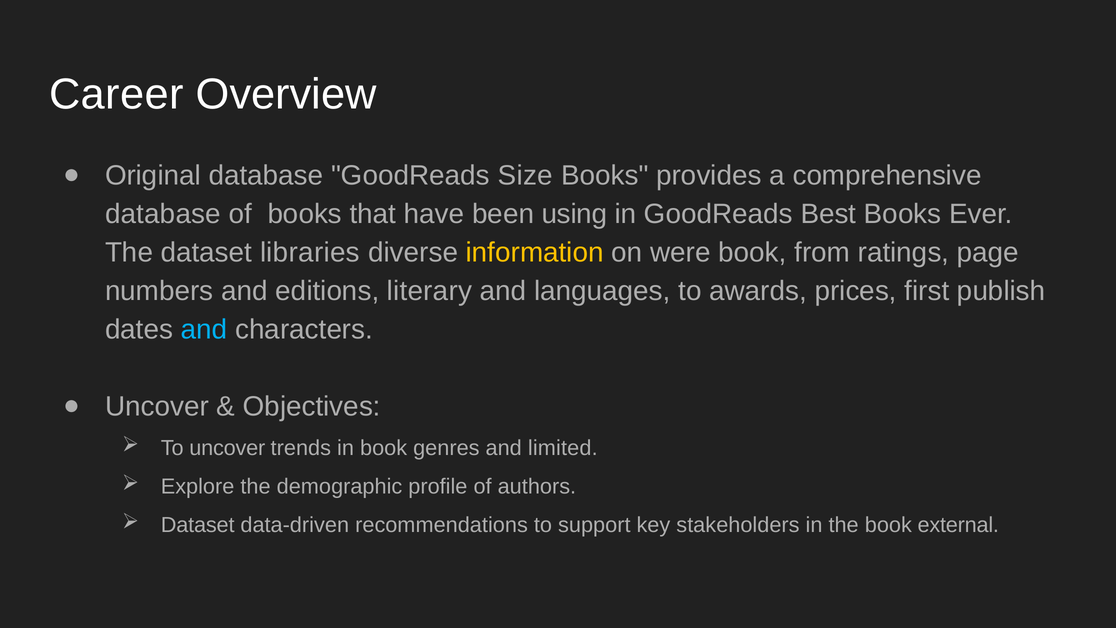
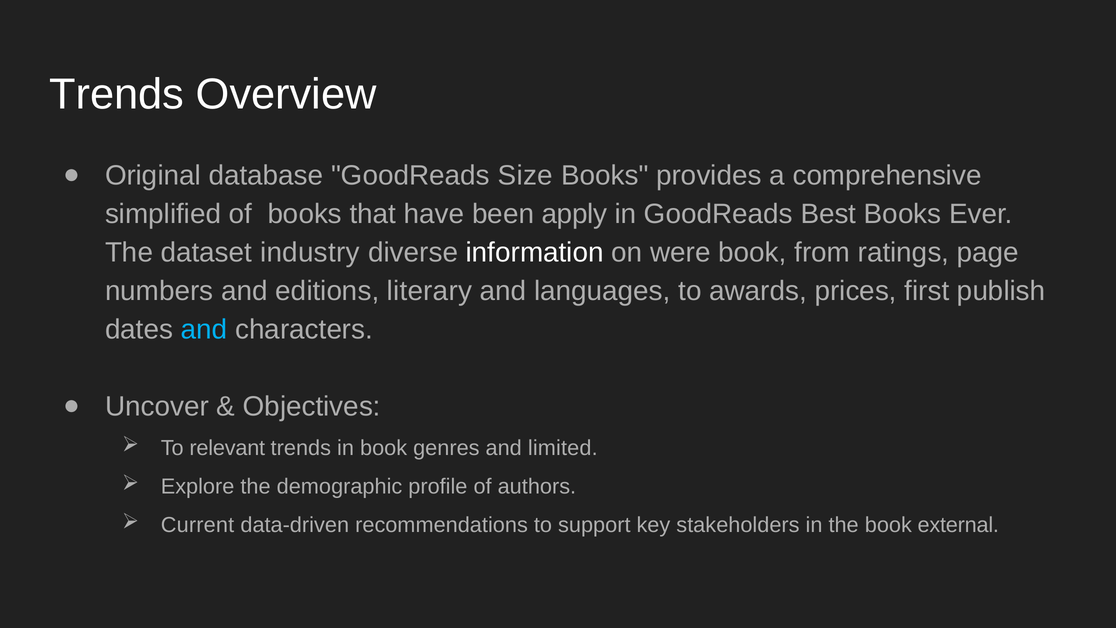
Career at (116, 95): Career -> Trends
database at (163, 214): database -> simplified
using: using -> apply
libraries: libraries -> industry
information colour: yellow -> white
To uncover: uncover -> relevant
Dataset at (198, 525): Dataset -> Current
